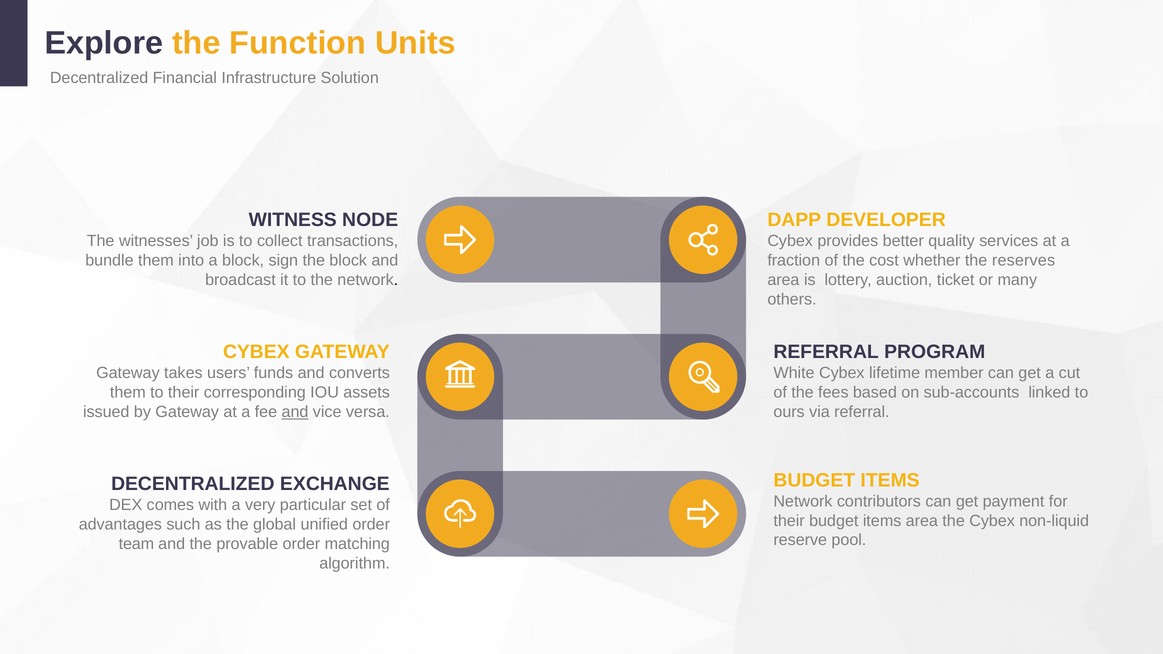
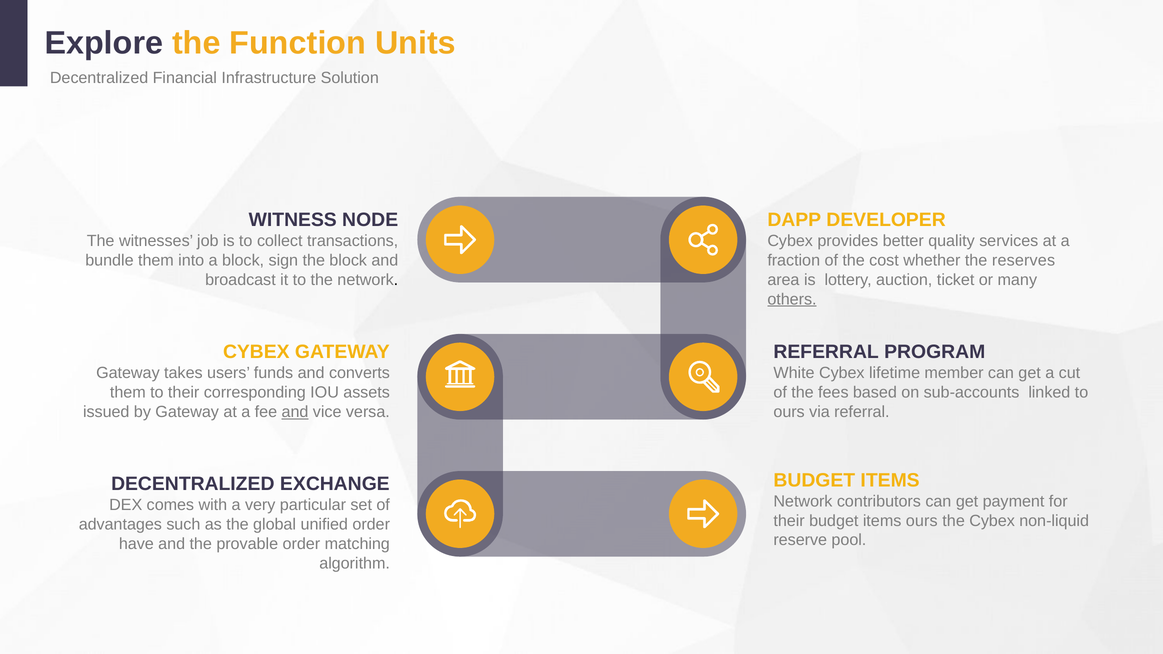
others underline: none -> present
items area: area -> ours
team: team -> have
